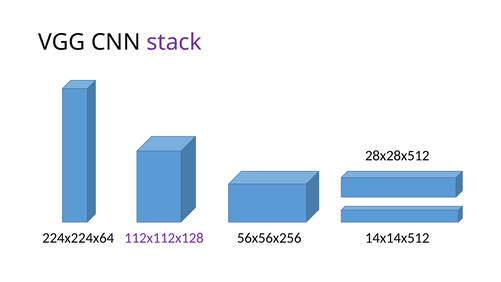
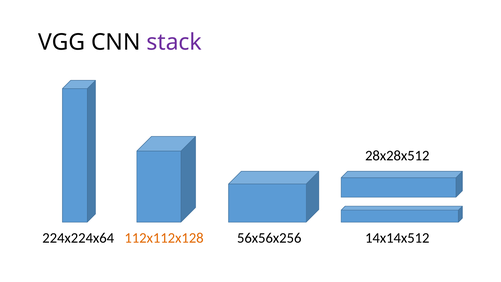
112x112x128 colour: purple -> orange
